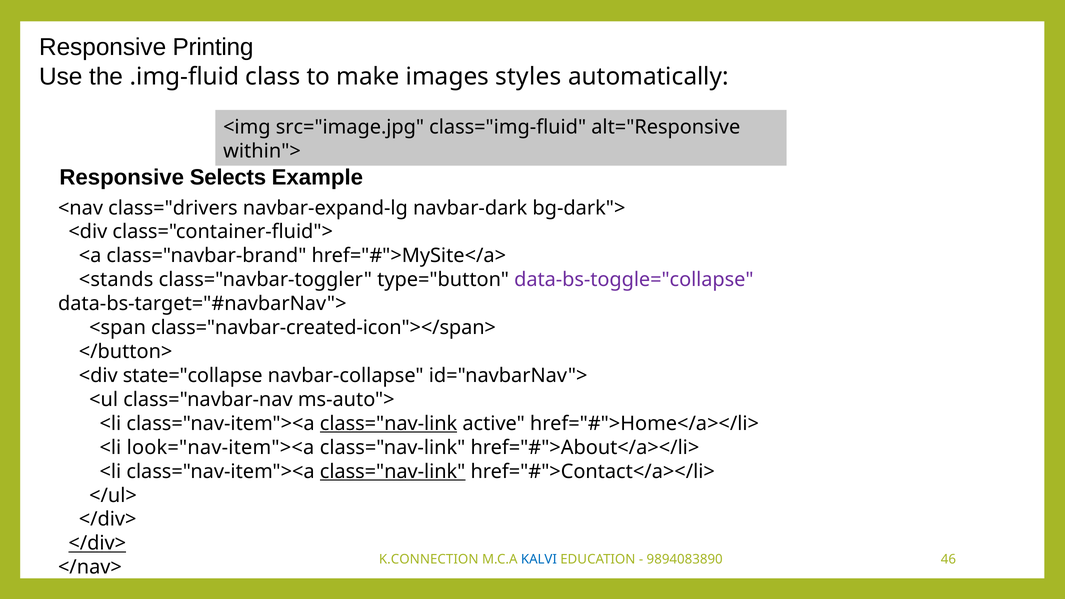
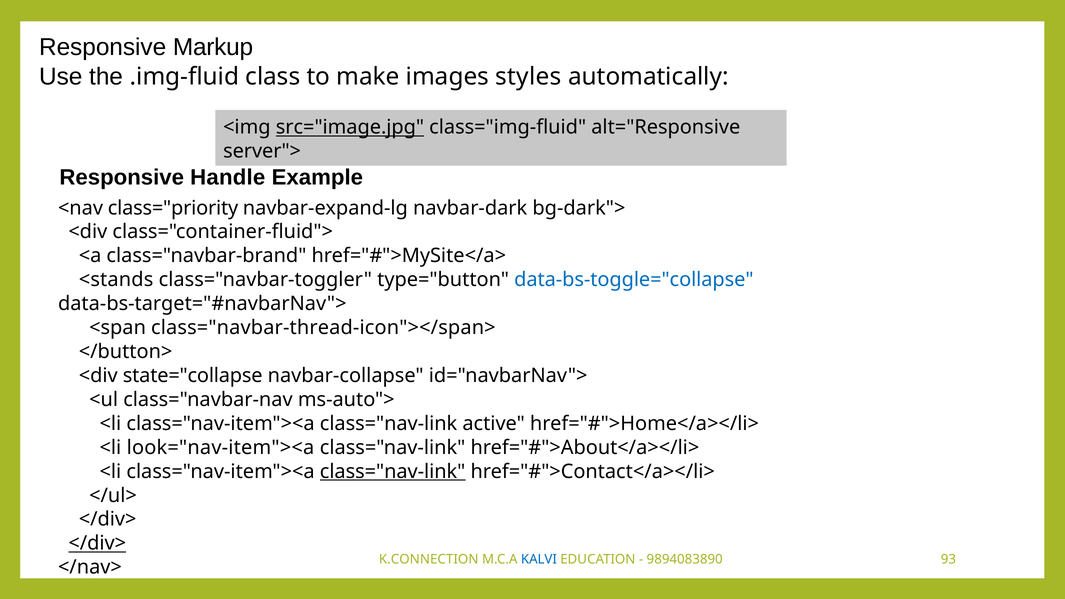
Printing: Printing -> Markup
src="image.jpg underline: none -> present
within">: within"> -> server">
Selects: Selects -> Handle
class="drivers: class="drivers -> class="priority
data-bs-toggle="collapse colour: purple -> blue
class="navbar-created-icon"></span>: class="navbar-created-icon"></span> -> class="navbar-thread-icon"></span>
class="nav-link at (389, 424) underline: present -> none
46: 46 -> 93
